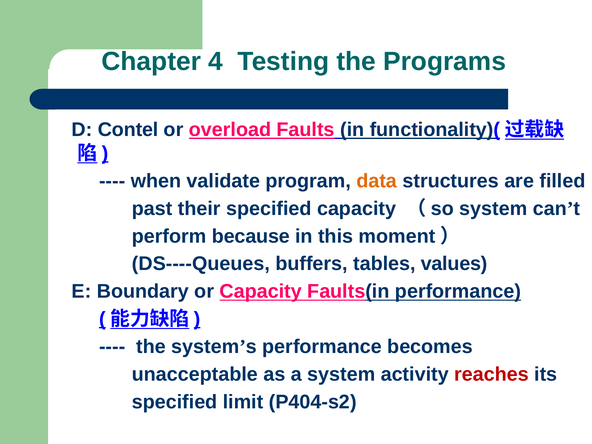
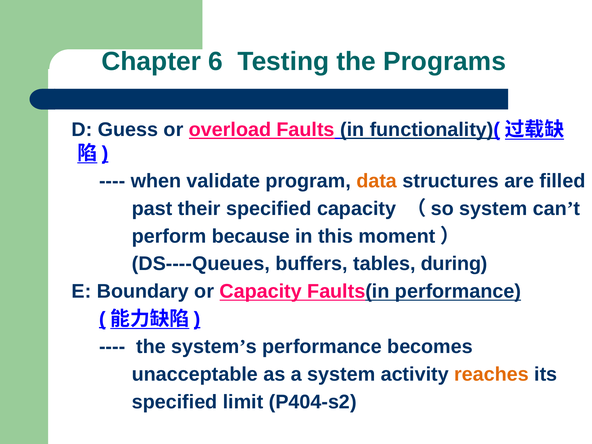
4: 4 -> 6
Contel: Contel -> Guess
values: values -> during
reaches colour: red -> orange
